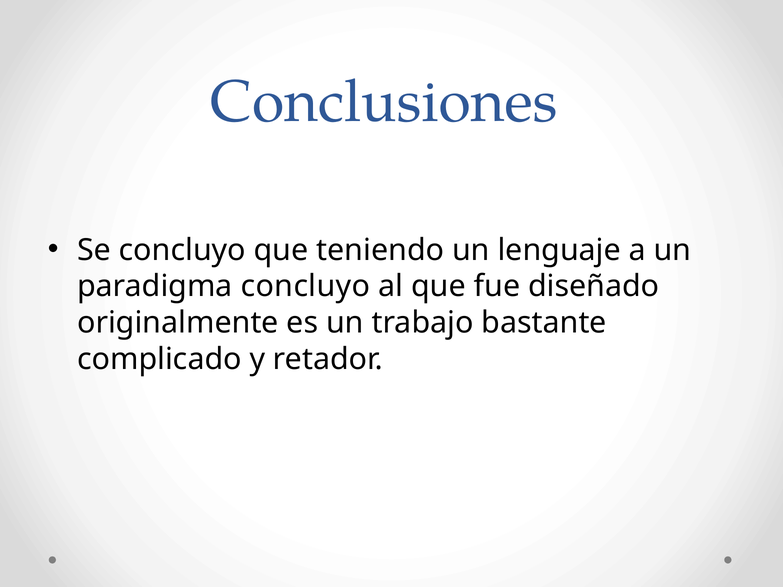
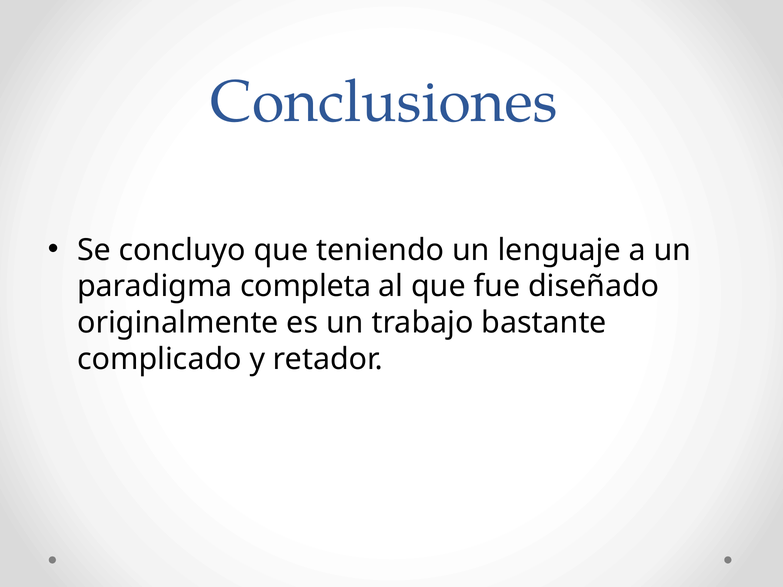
paradigma concluyo: concluyo -> completa
